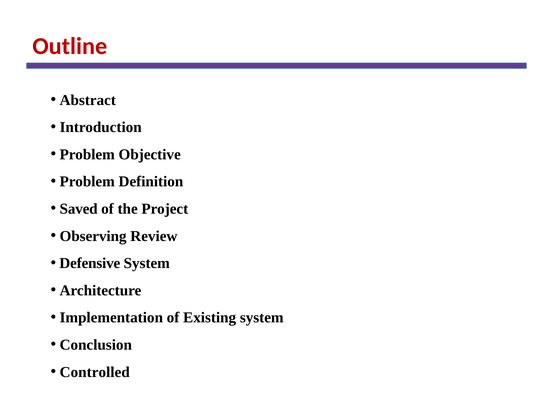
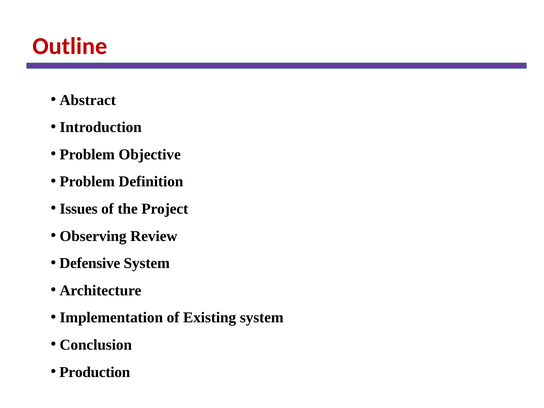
Saved: Saved -> Issues
Controlled: Controlled -> Production
